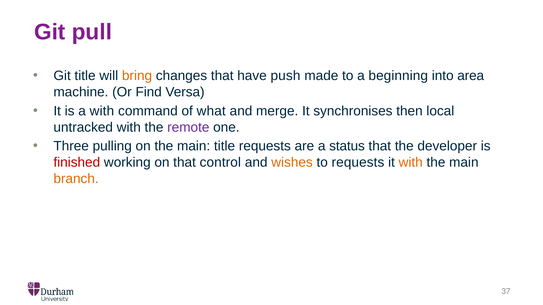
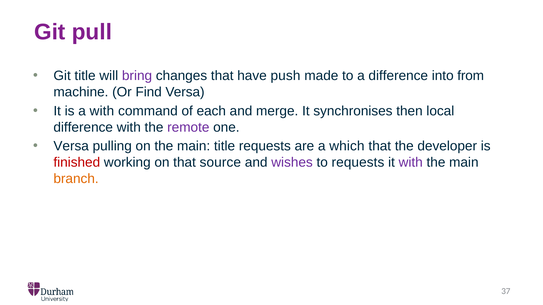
bring colour: orange -> purple
a beginning: beginning -> difference
area: area -> from
what: what -> each
untracked at (83, 127): untracked -> difference
Three at (71, 146): Three -> Versa
status: status -> which
control: control -> source
wishes colour: orange -> purple
with at (411, 163) colour: orange -> purple
